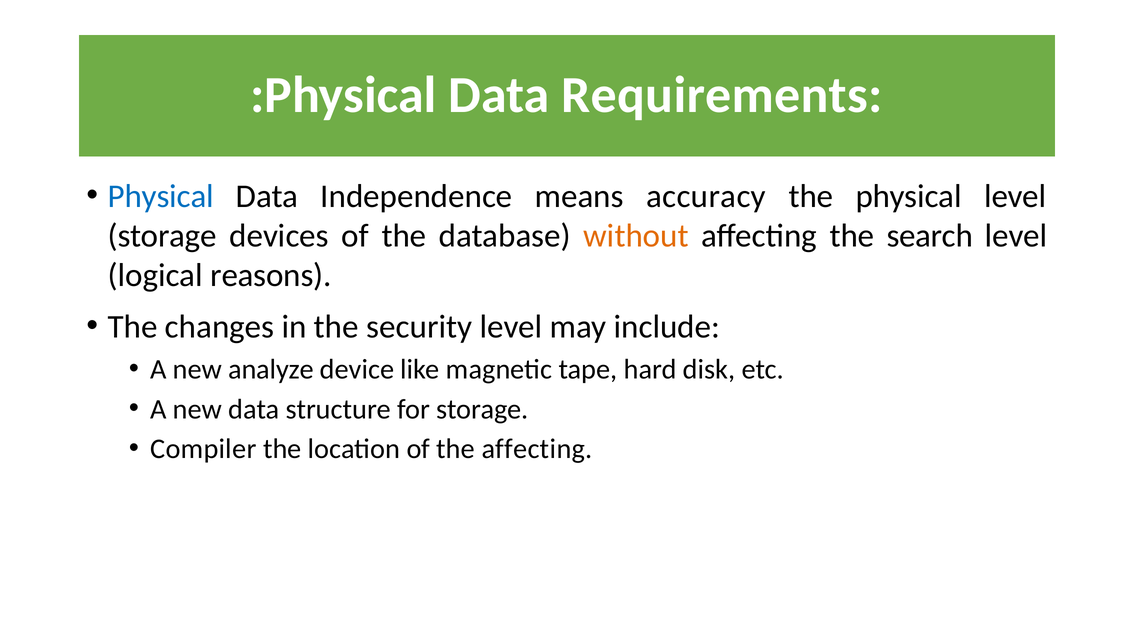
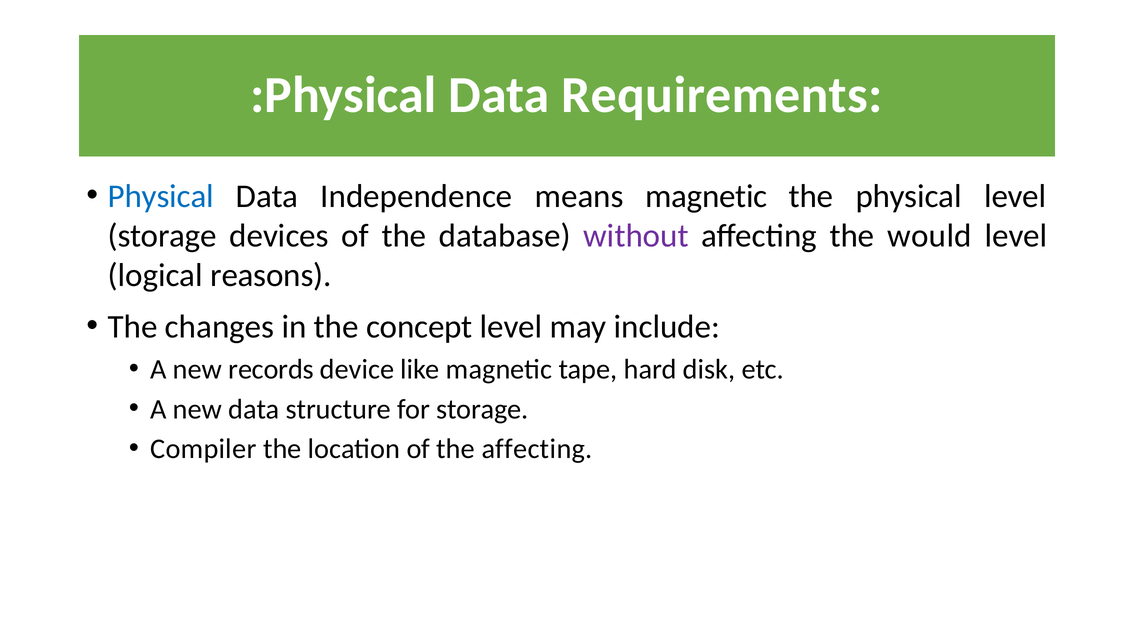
means accuracy: accuracy -> magnetic
without colour: orange -> purple
search: search -> would
security: security -> concept
analyze: analyze -> records
